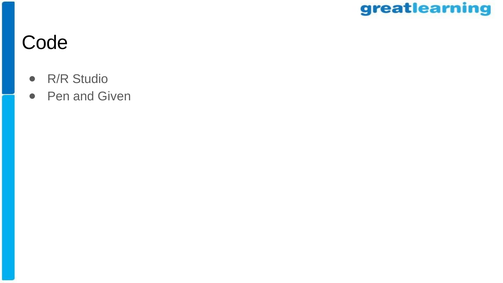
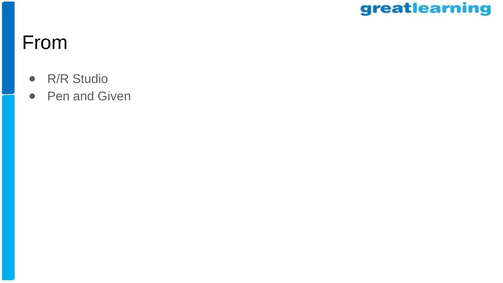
Code: Code -> From
